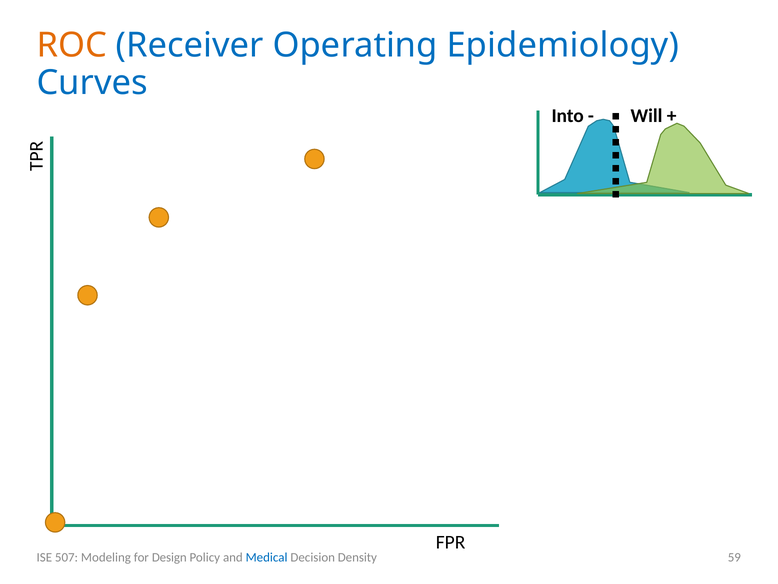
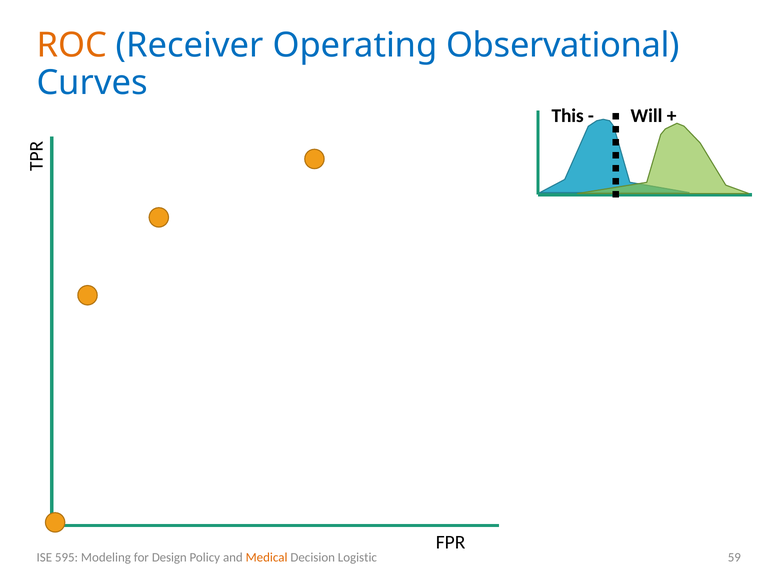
Epidemiology: Epidemiology -> Observational
Into: Into -> This
507: 507 -> 595
Medical colour: blue -> orange
Density: Density -> Logistic
